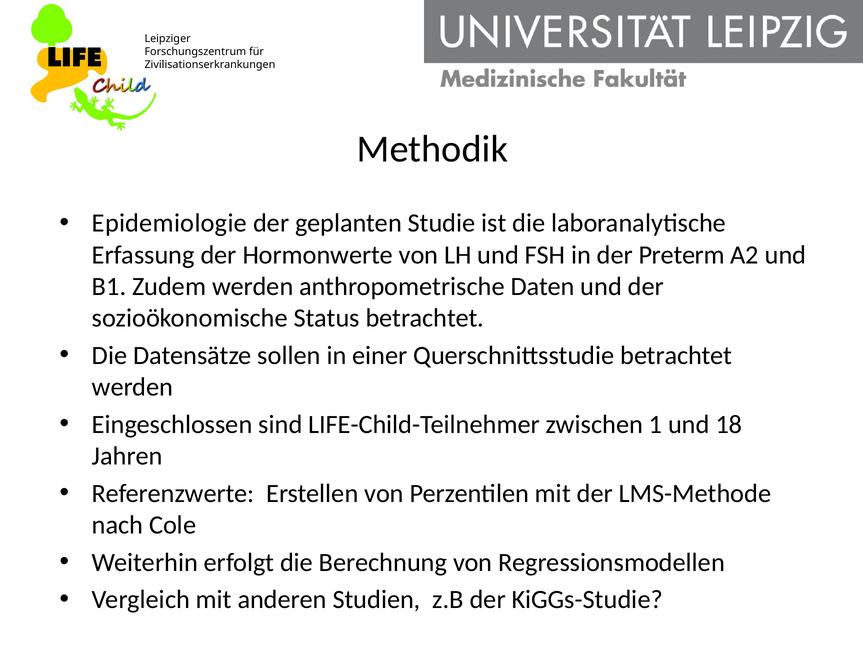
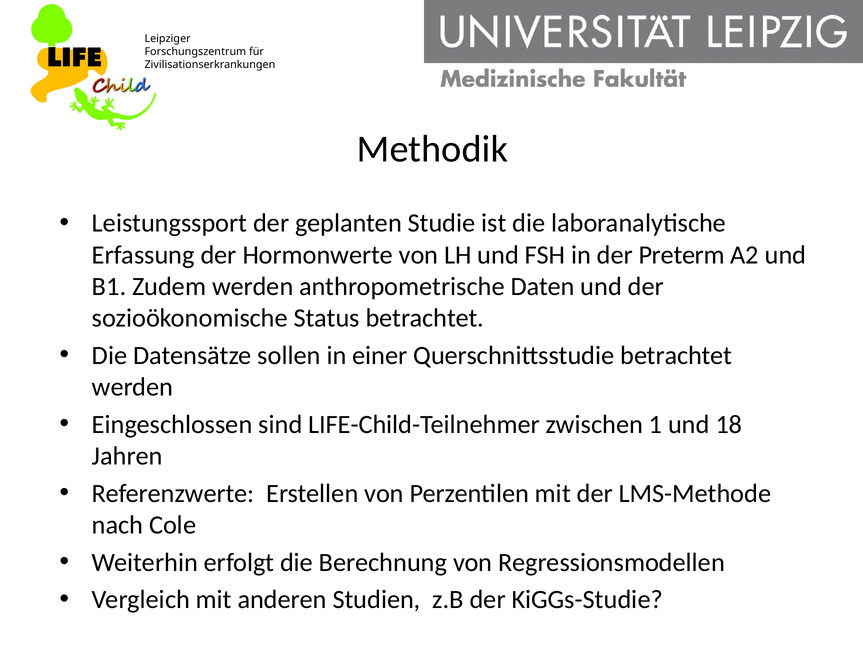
Epidemiologie: Epidemiologie -> Leistungssport
